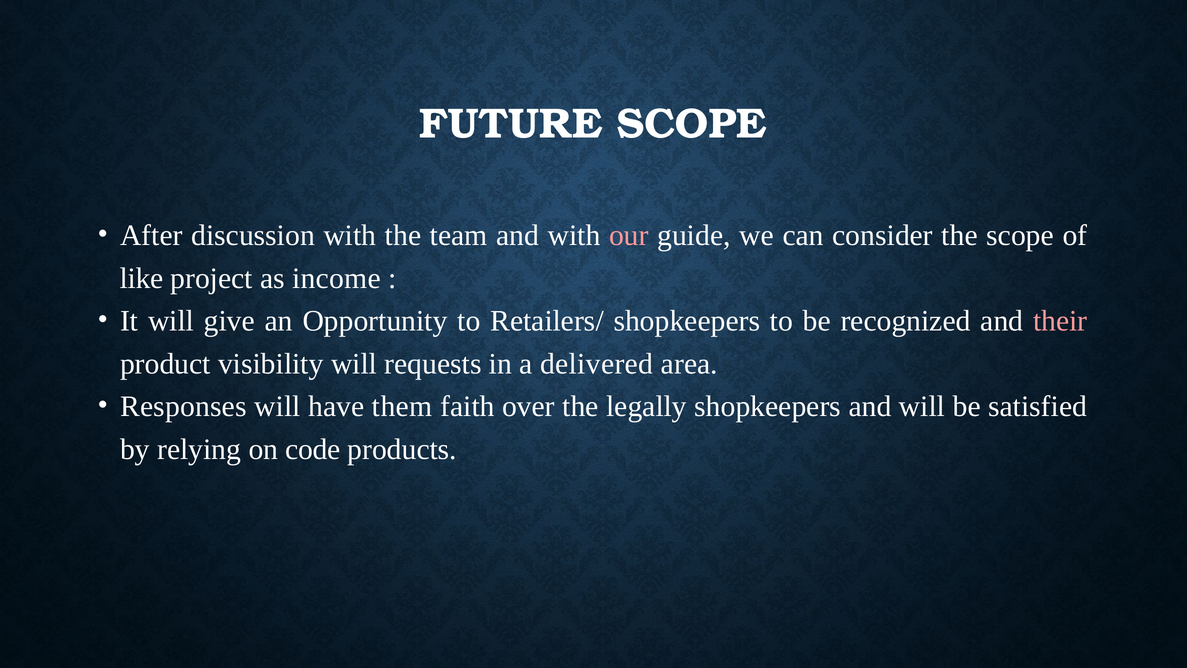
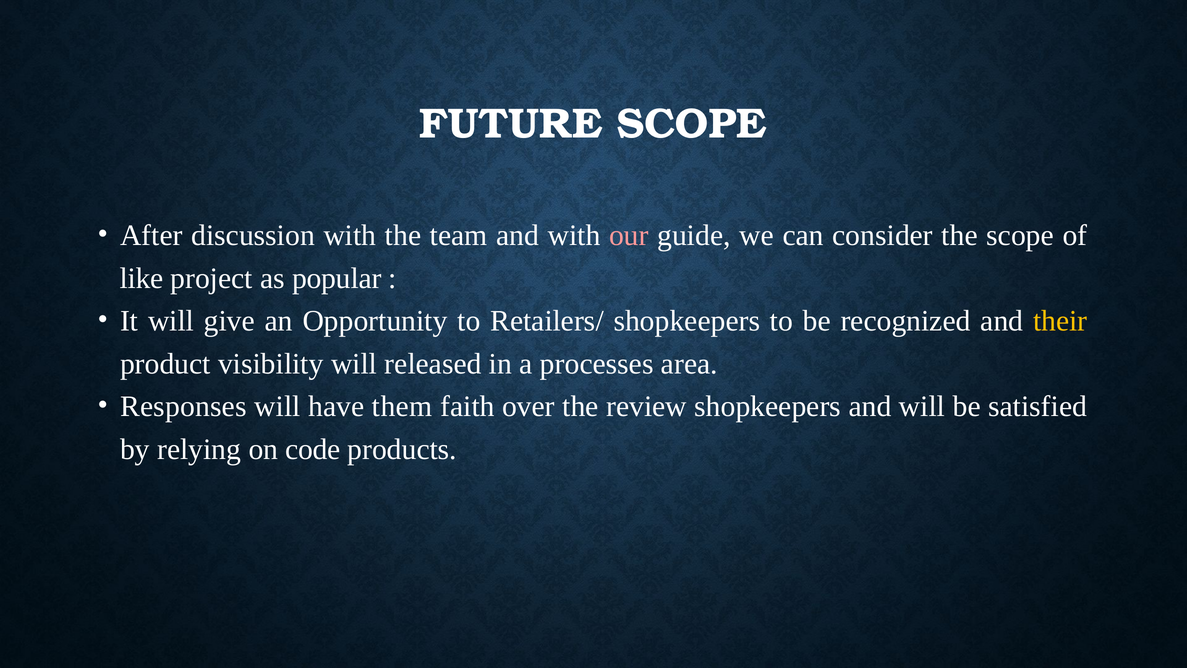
income: income -> popular
their colour: pink -> yellow
requests: requests -> released
delivered: delivered -> processes
legally: legally -> review
